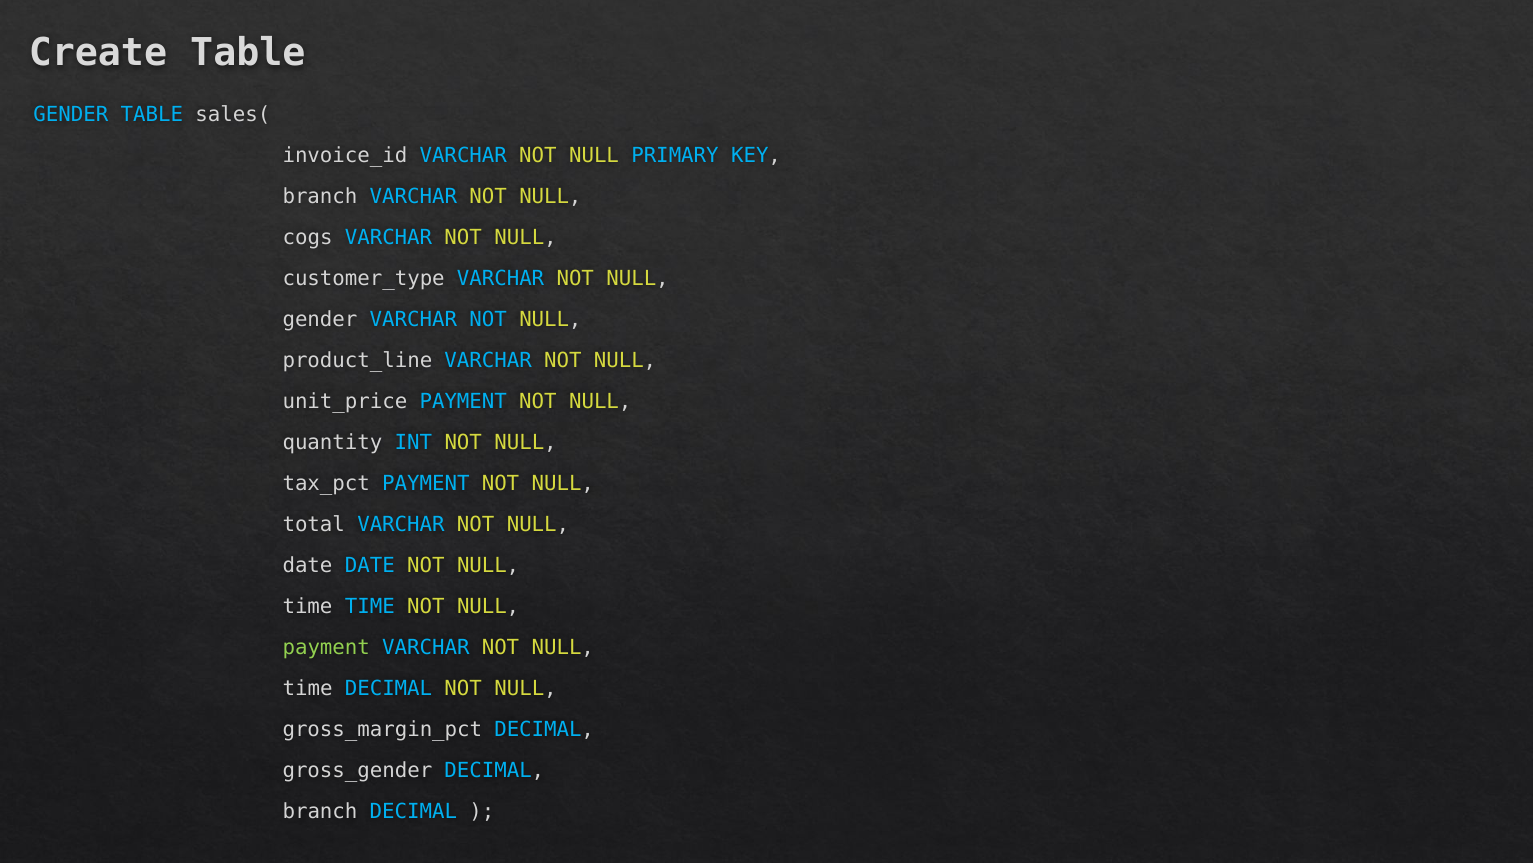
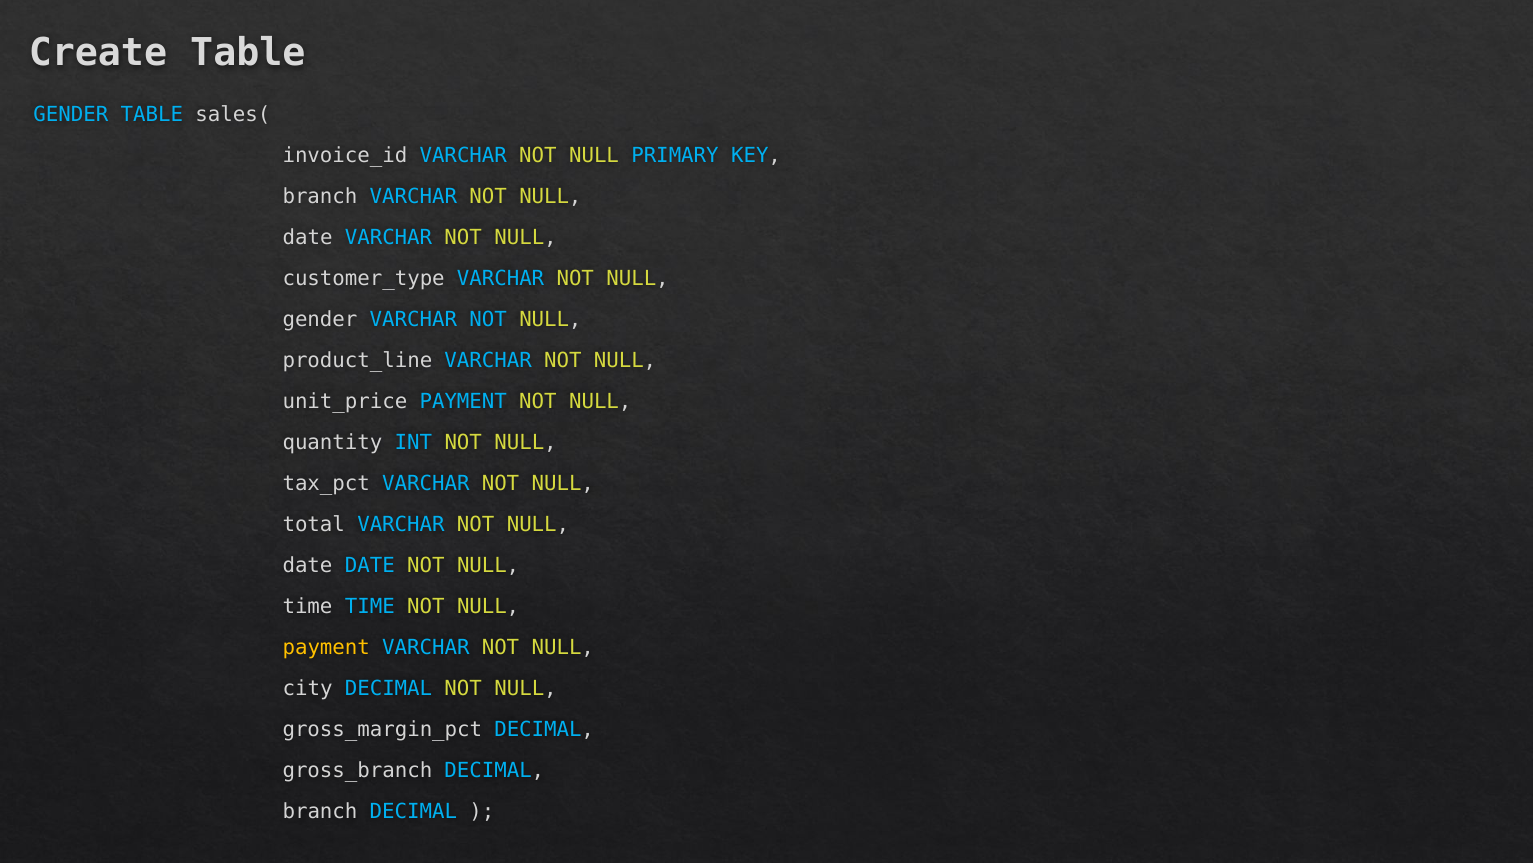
cogs at (308, 238): cogs -> date
tax_pct PAYMENT: PAYMENT -> VARCHAR
payment at (326, 647) colour: light green -> yellow
time at (308, 688): time -> city
gross_gender: gross_gender -> gross_branch
